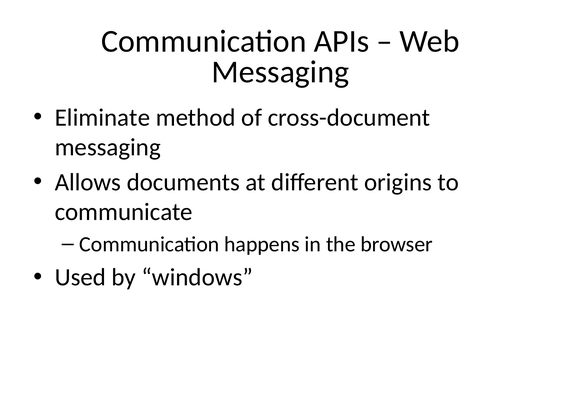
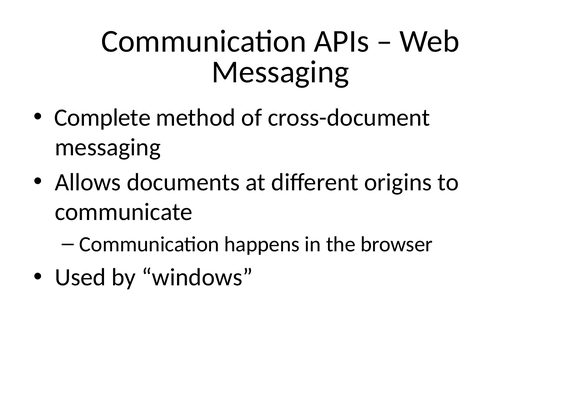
Eliminate: Eliminate -> Complete
